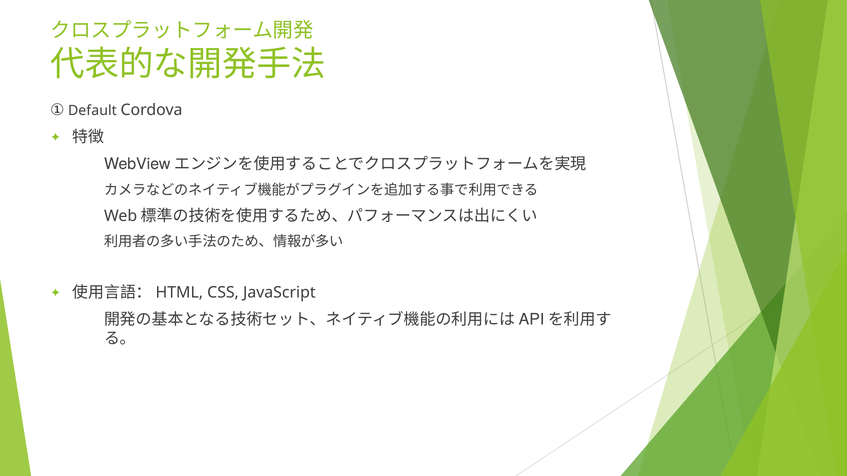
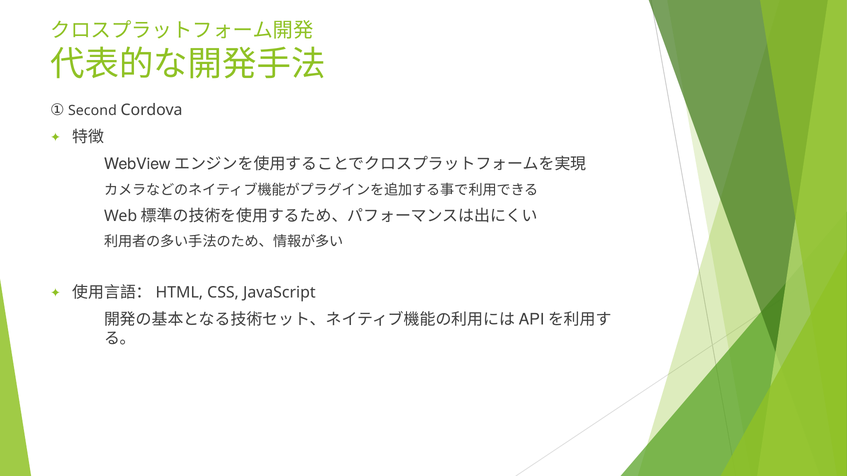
Default: Default -> Second
